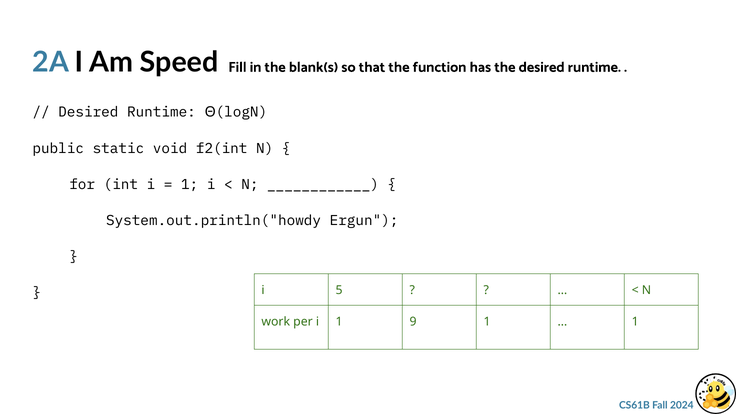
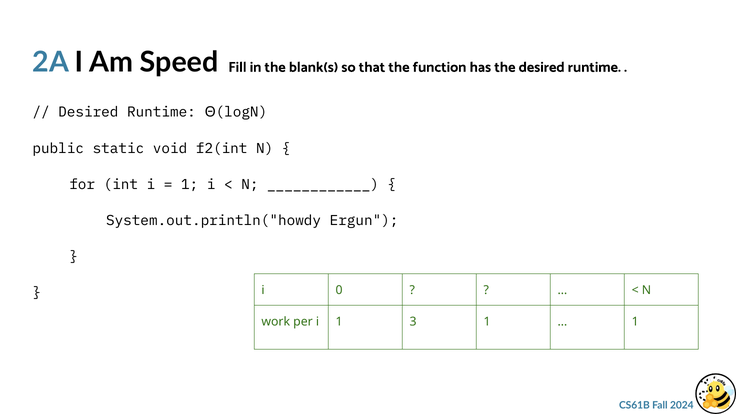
5: 5 -> 0
9: 9 -> 3
